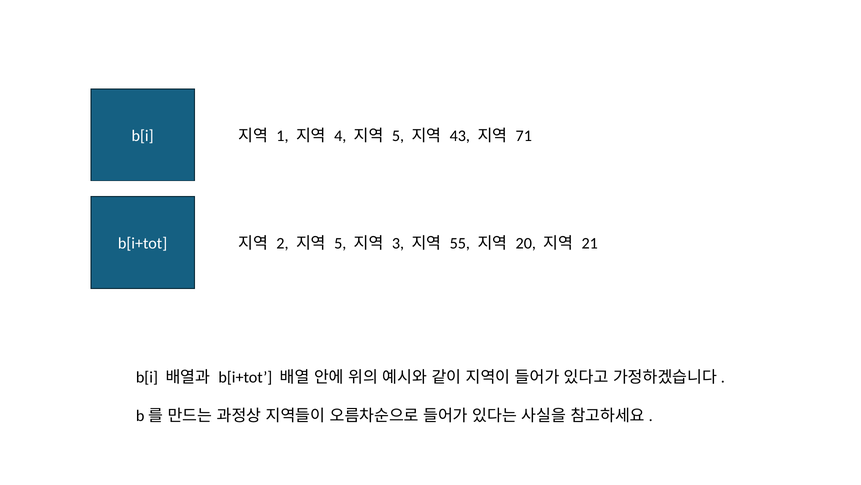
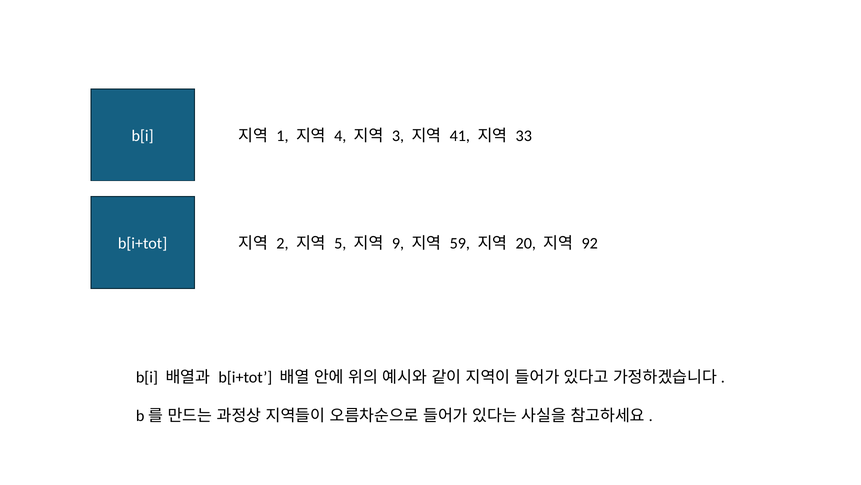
5 at (398, 136): 5 -> 3
43: 43 -> 41
71: 71 -> 33
3: 3 -> 9
55: 55 -> 59
21: 21 -> 92
